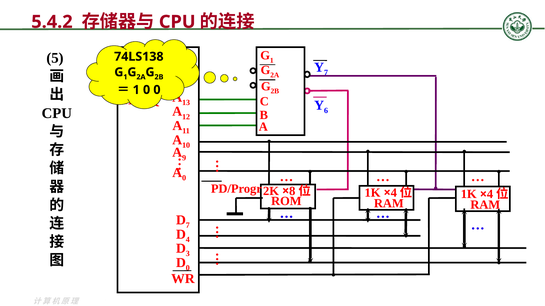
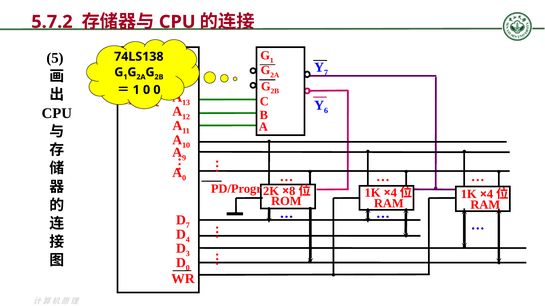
5.4.2: 5.4.2 -> 5.7.2
